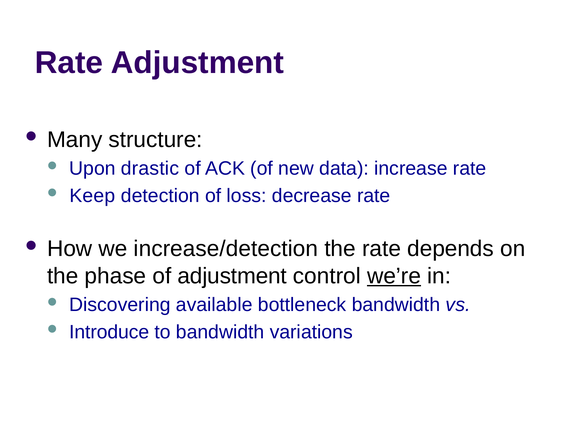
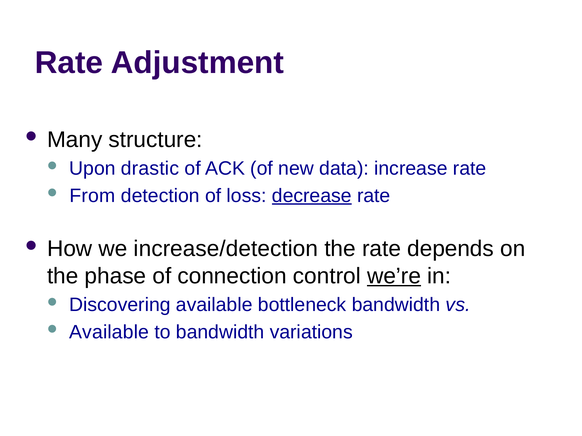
Keep: Keep -> From
decrease underline: none -> present
of adjustment: adjustment -> connection
Introduce at (109, 332): Introduce -> Available
